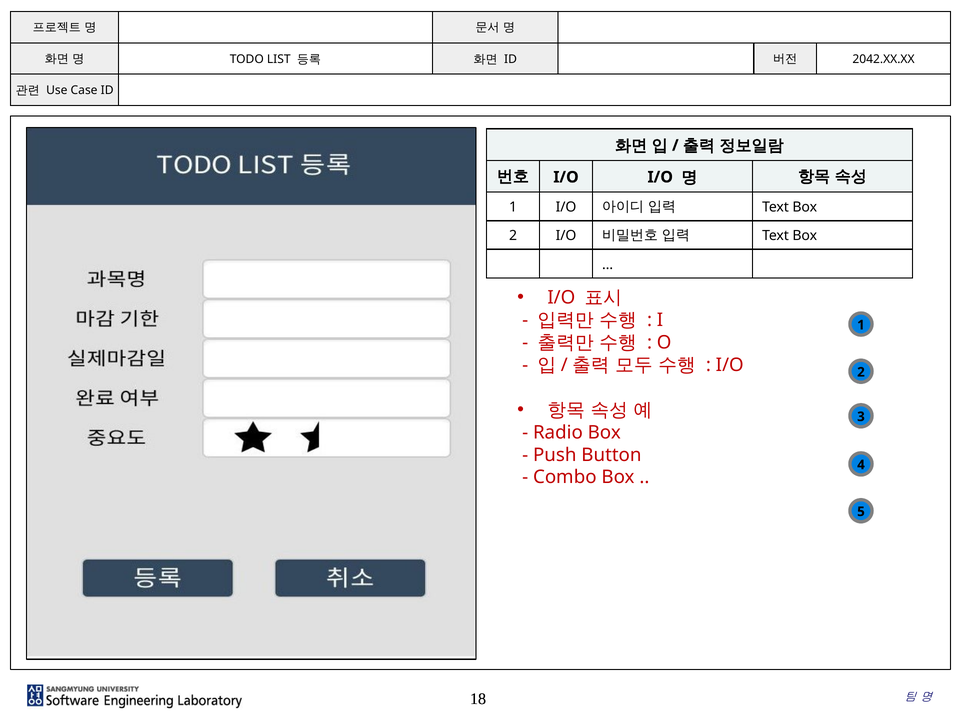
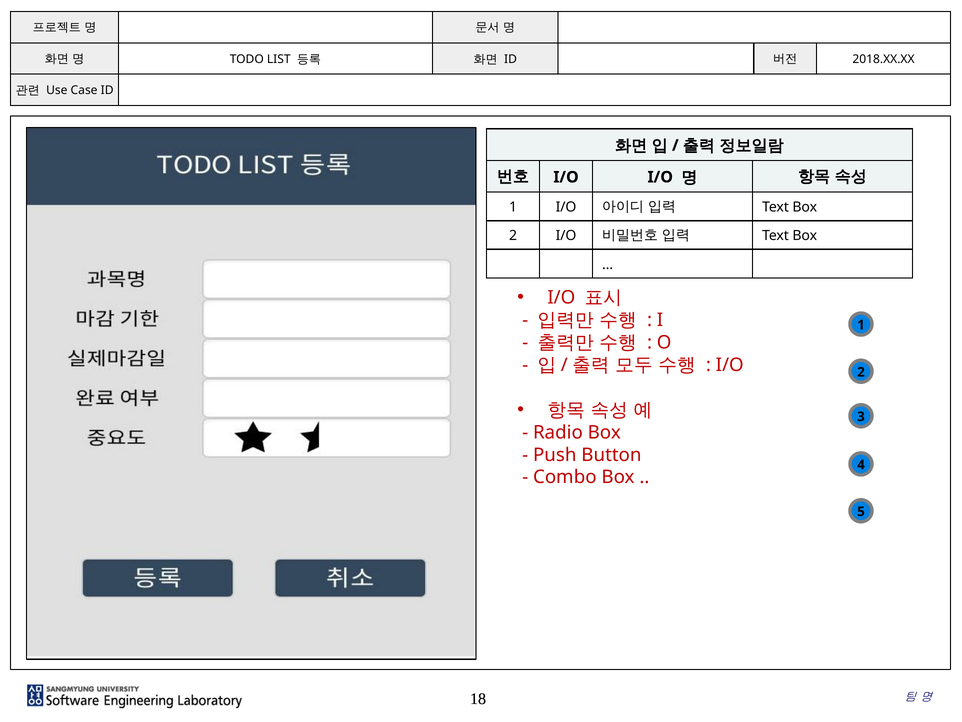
2042.XX.XX: 2042.XX.XX -> 2018.XX.XX
